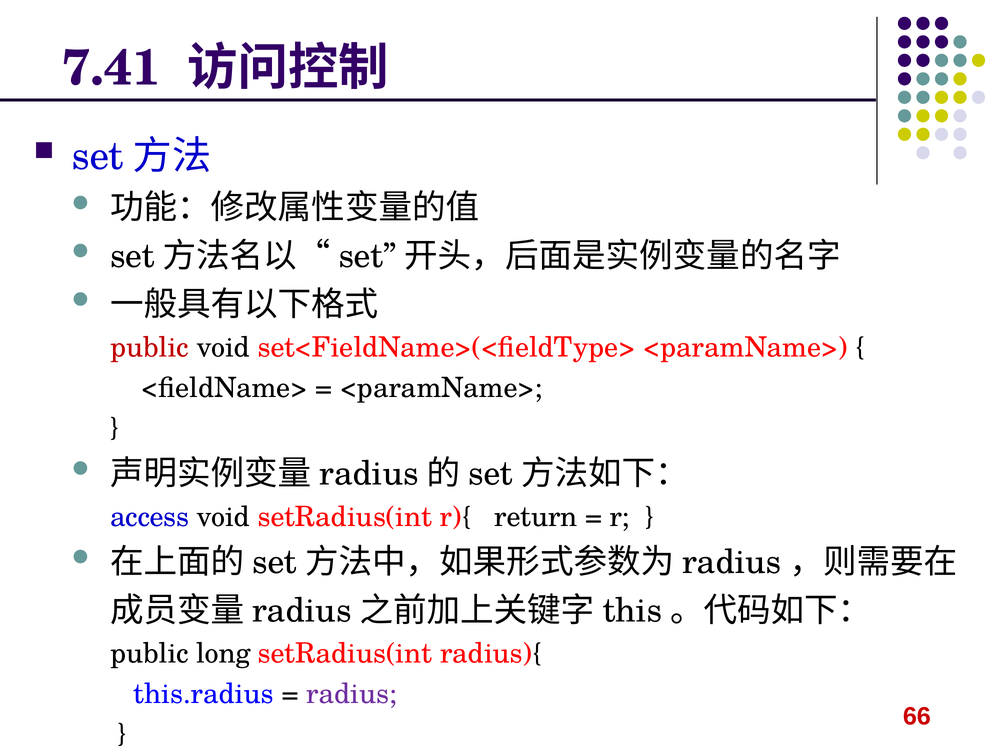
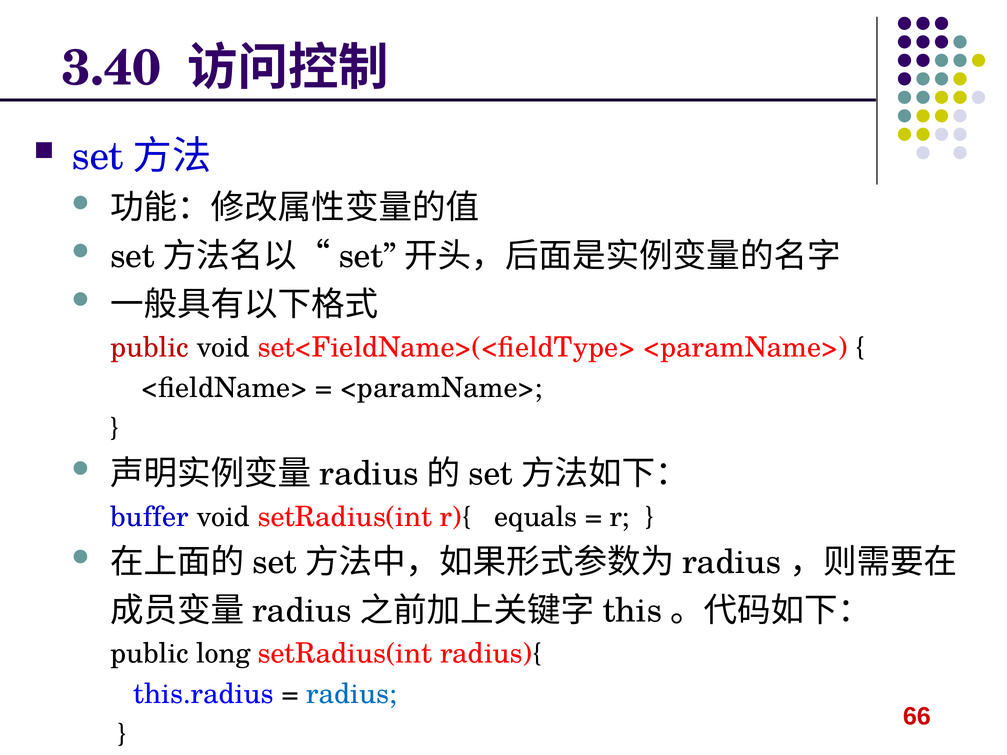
7.41: 7.41 -> 3.40
access: access -> buffer
return: return -> equals
radius colour: purple -> blue
